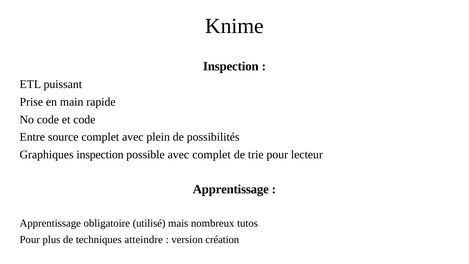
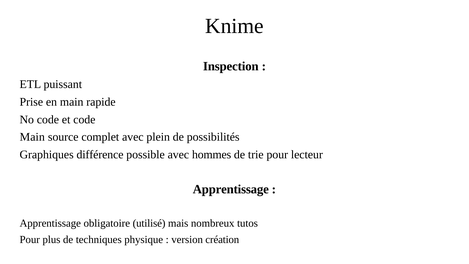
Entre at (32, 137): Entre -> Main
Graphiques inspection: inspection -> différence
avec complet: complet -> hommes
atteindre: atteindre -> physique
